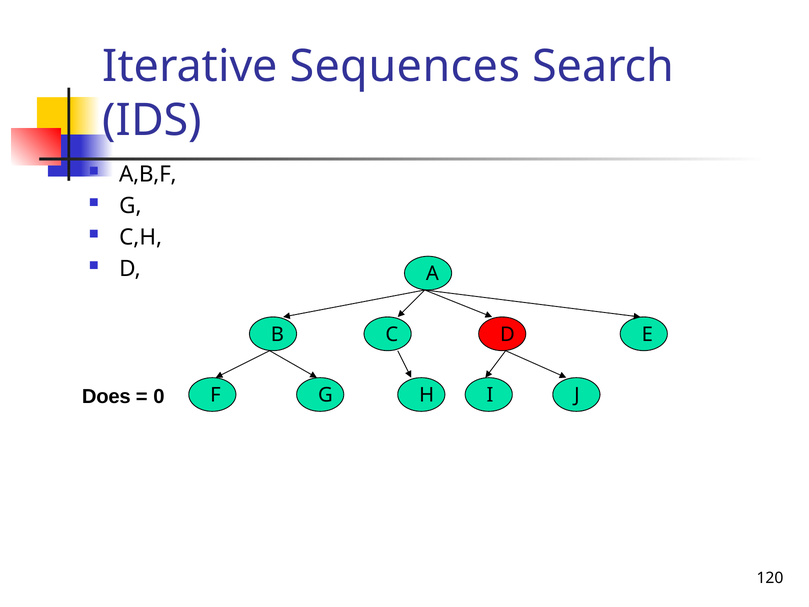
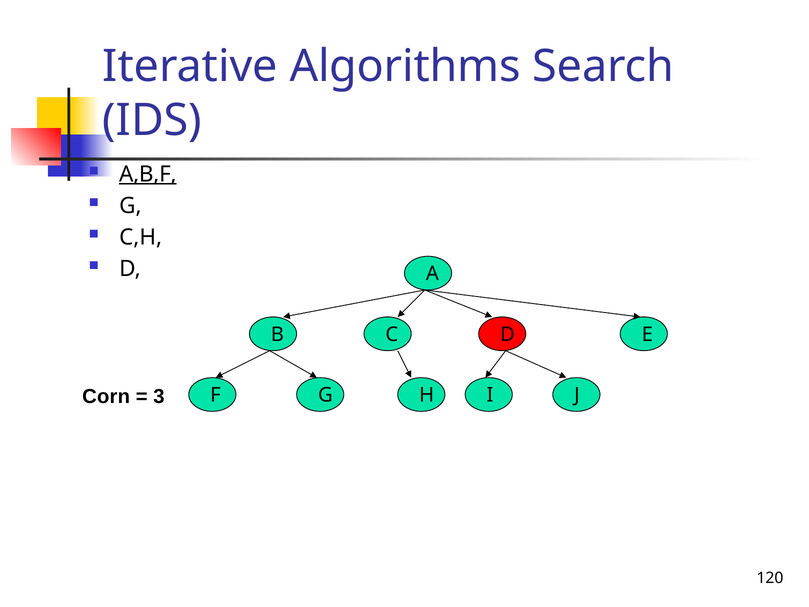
Sequences: Sequences -> Algorithms
A,B,F underline: none -> present
Does: Does -> Corn
0: 0 -> 3
